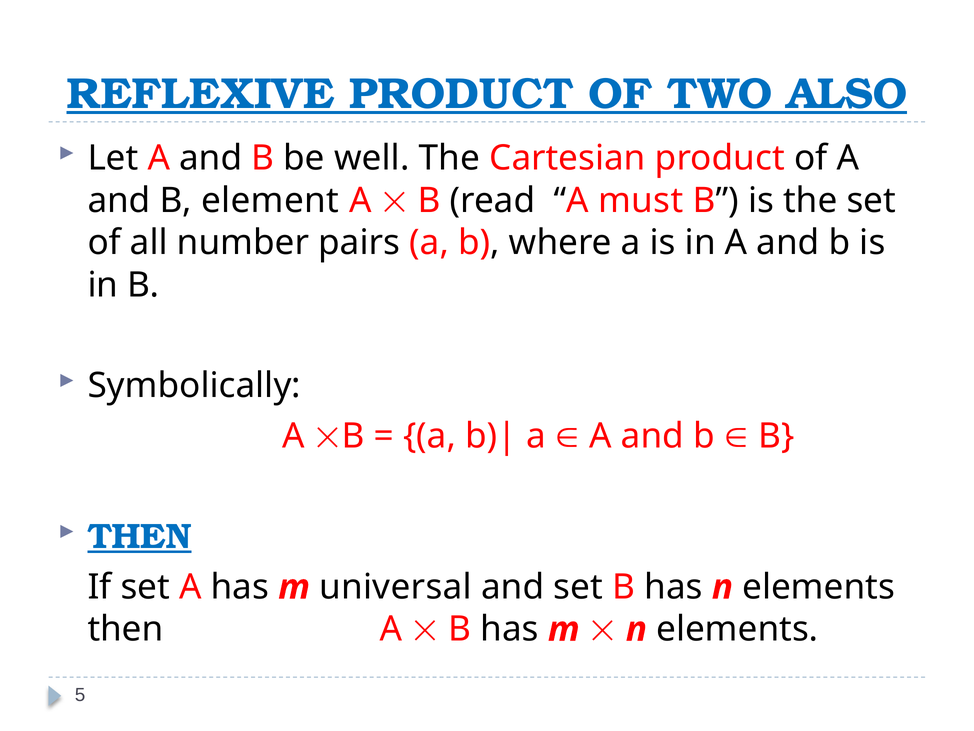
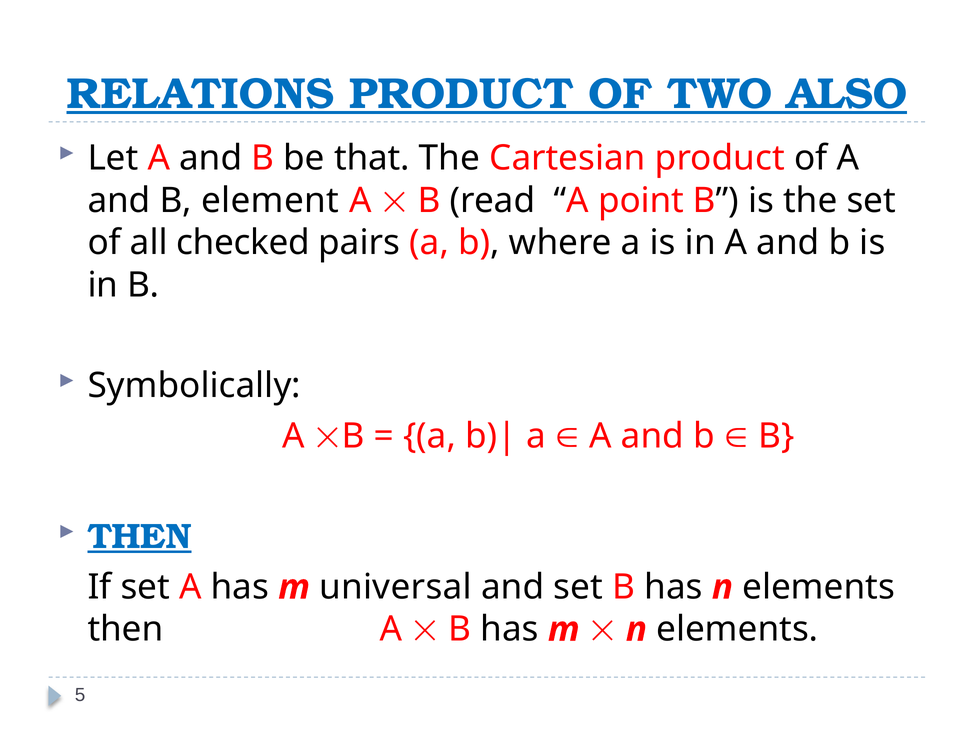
REFLEXIVE: REFLEXIVE -> RELATIONS
well: well -> that
must: must -> point
number: number -> checked
